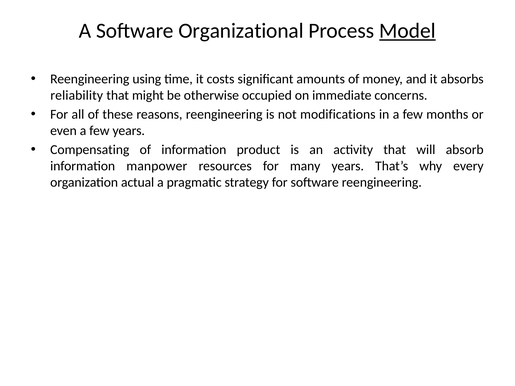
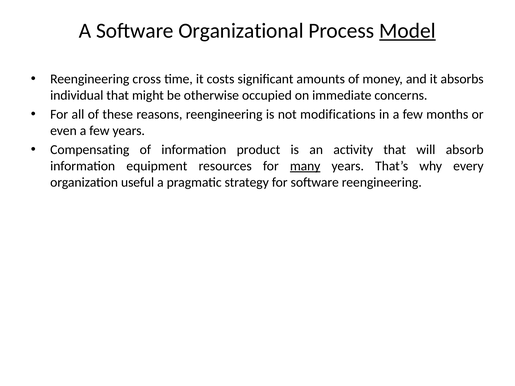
using: using -> cross
reliability: reliability -> individual
manpower: manpower -> equipment
many underline: none -> present
actual: actual -> useful
